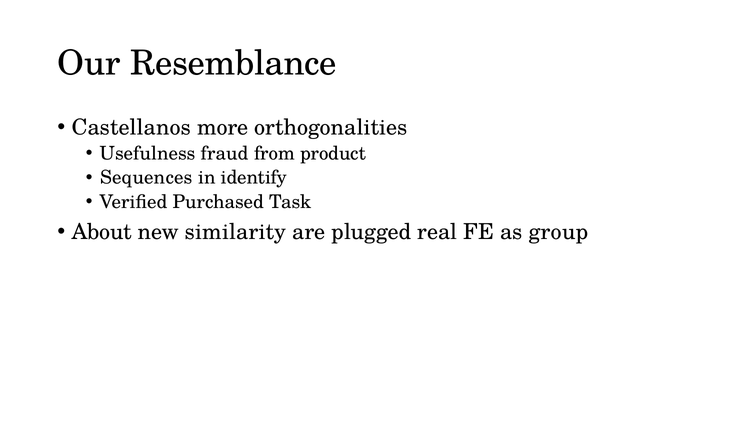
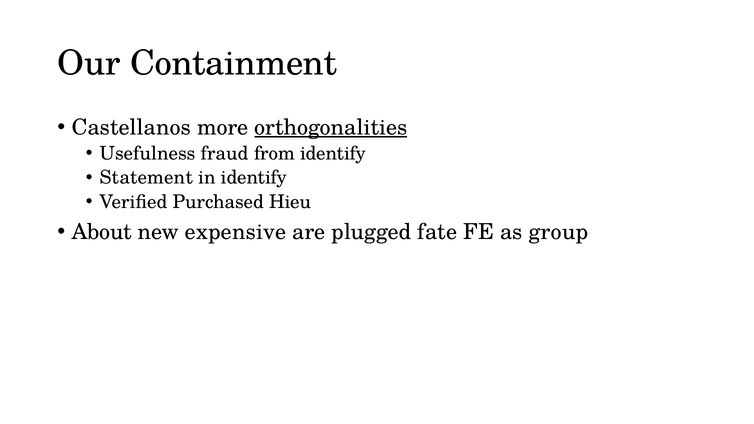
Resemblance: Resemblance -> Containment
orthogonalities underline: none -> present
from product: product -> identify
Sequences: Sequences -> Statement
Task: Task -> Hieu
similarity: similarity -> expensive
real: real -> fate
